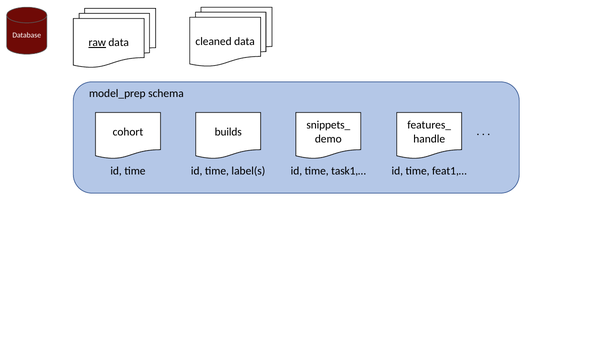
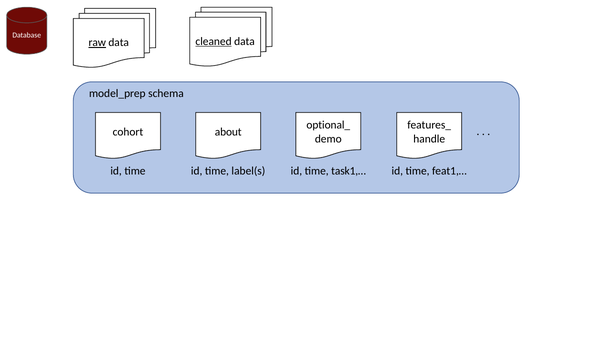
cleaned underline: none -> present
snippets_: snippets_ -> optional_
builds: builds -> about
